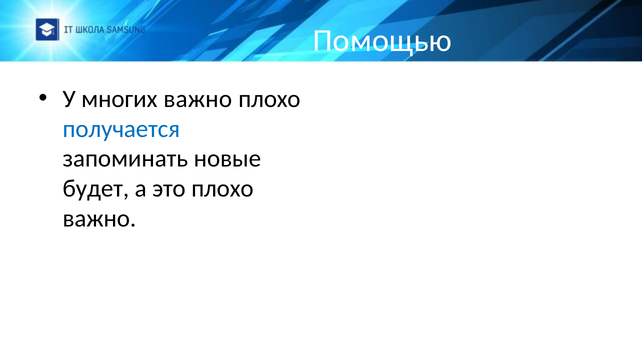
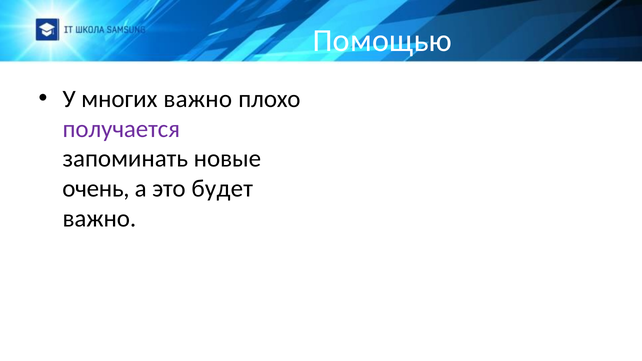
получается colour: blue -> purple
будет: будет -> очень
это плохо: плохо -> будет
